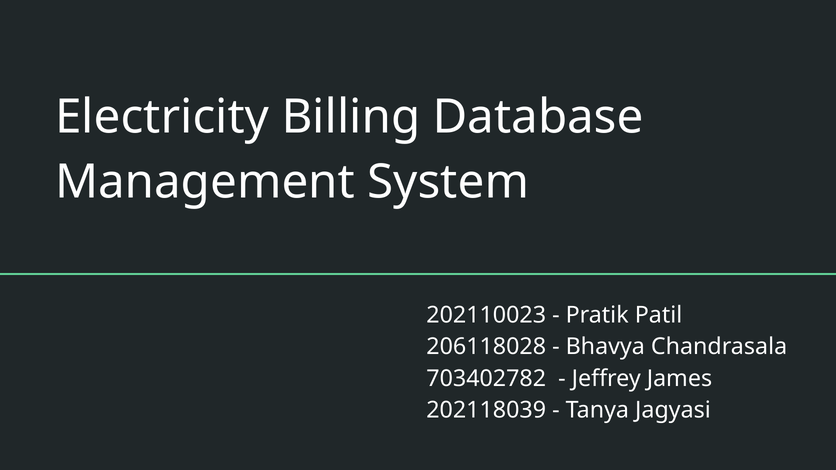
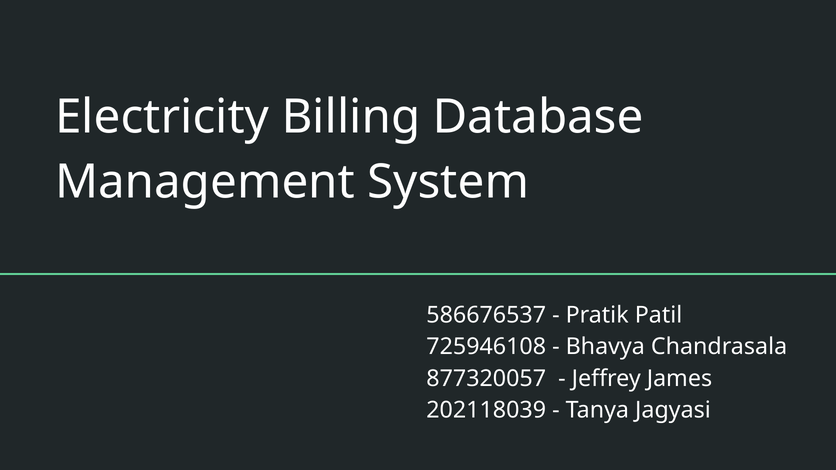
202110023: 202110023 -> 586676537
206118028: 206118028 -> 725946108
703402782: 703402782 -> 877320057
